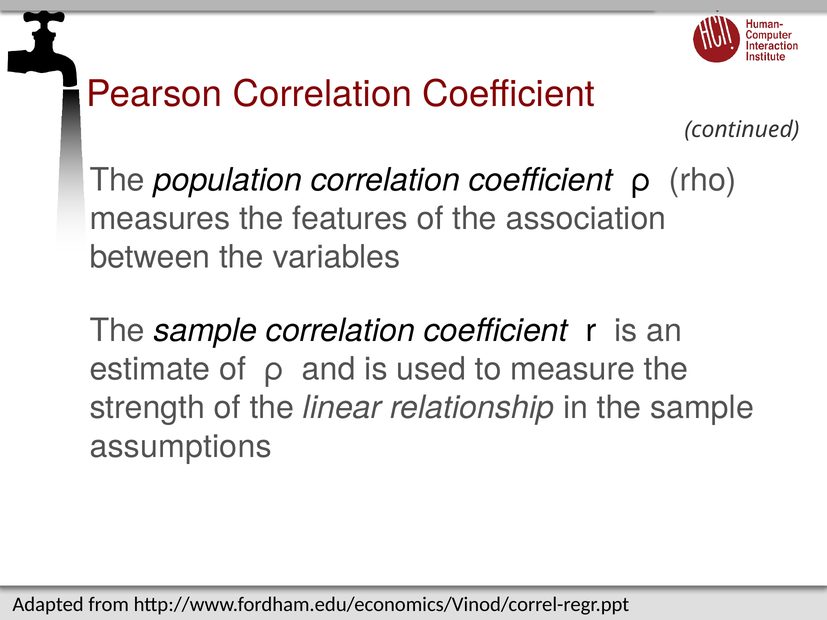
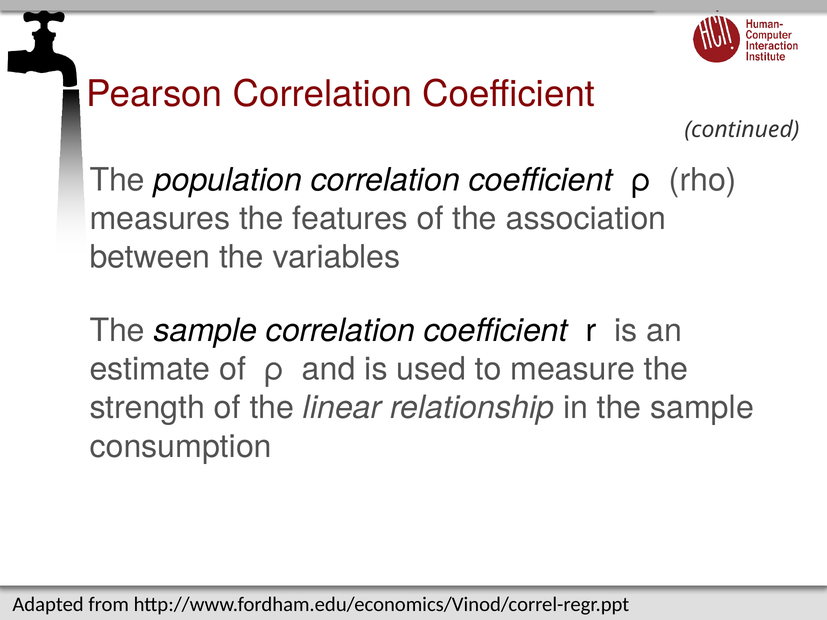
assumptions: assumptions -> consumption
